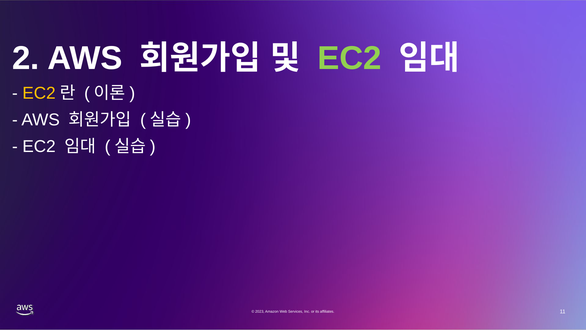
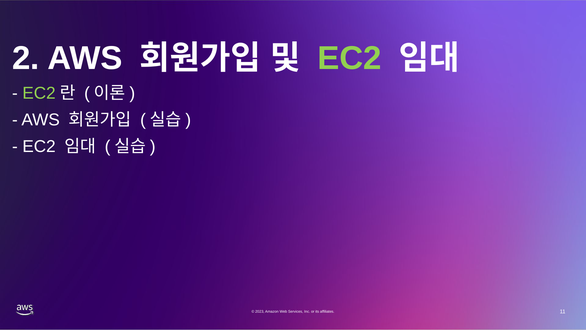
EC2 at (39, 93) colour: yellow -> light green
